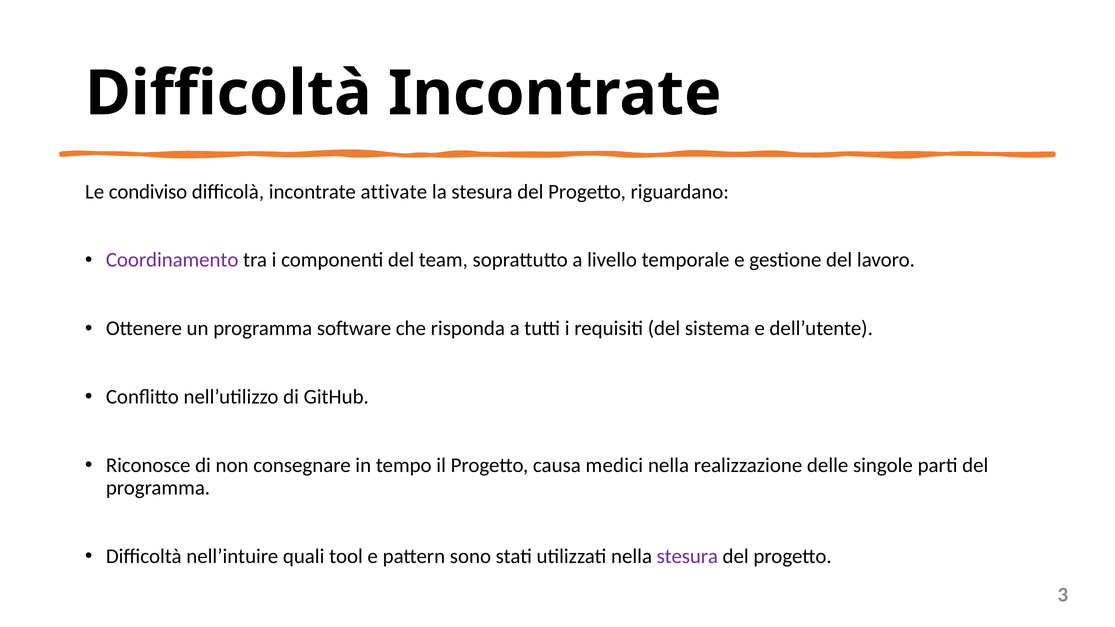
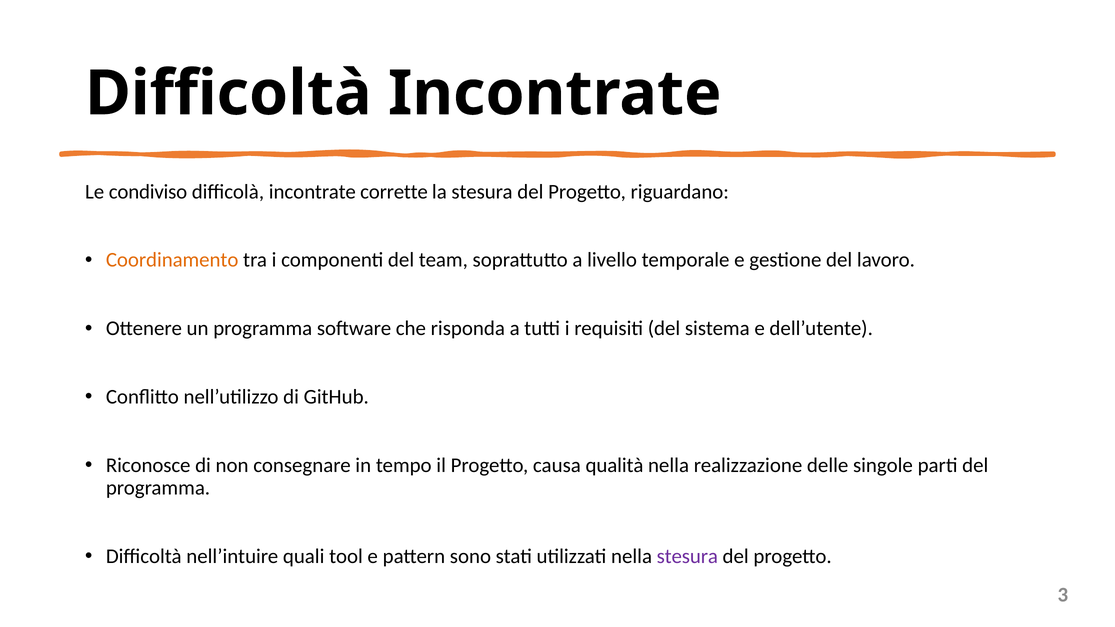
attivate: attivate -> corrette
Coordinamento colour: purple -> orange
medici: medici -> qualità
